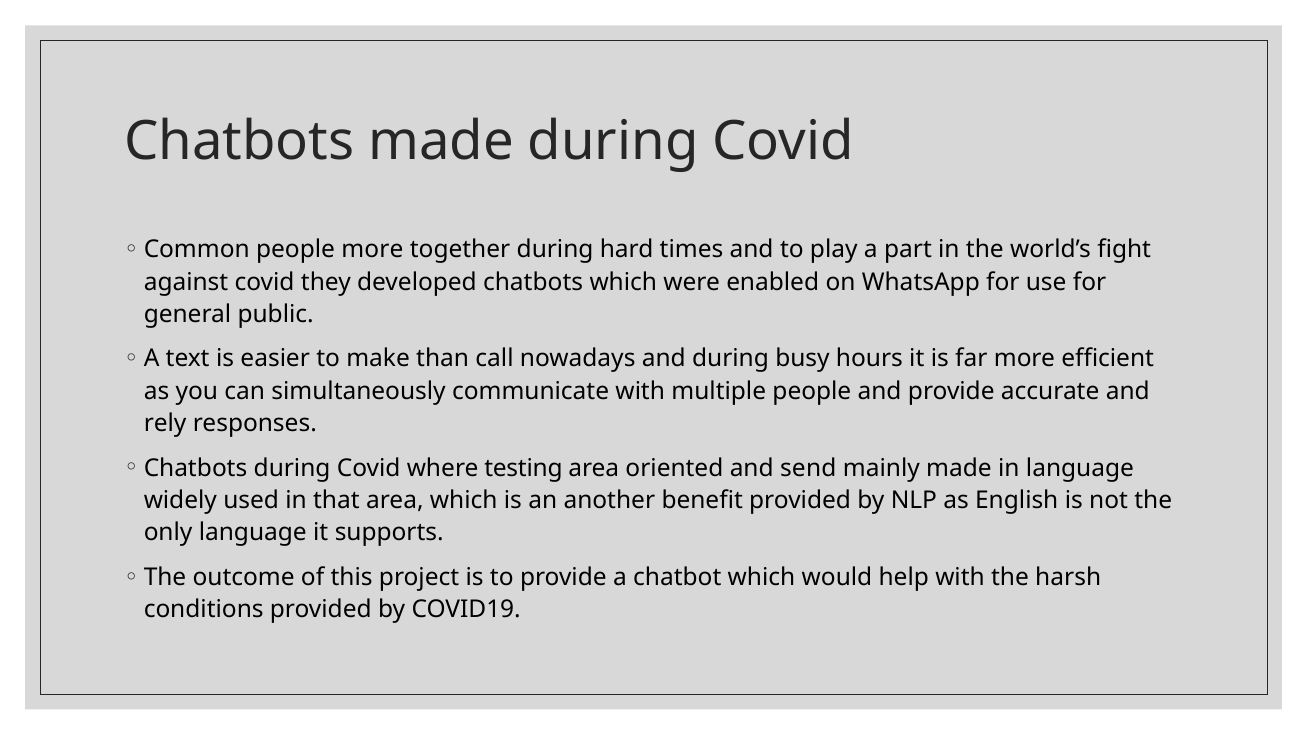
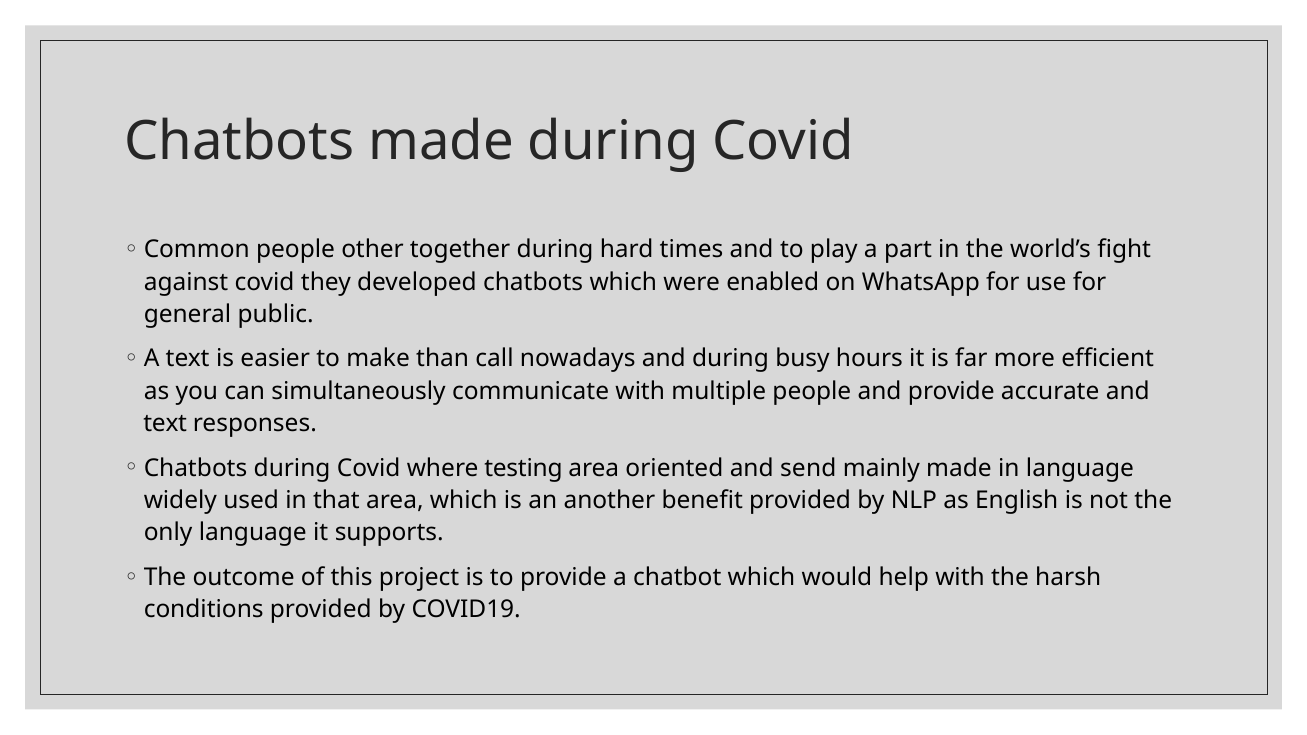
people more: more -> other
rely at (165, 424): rely -> text
